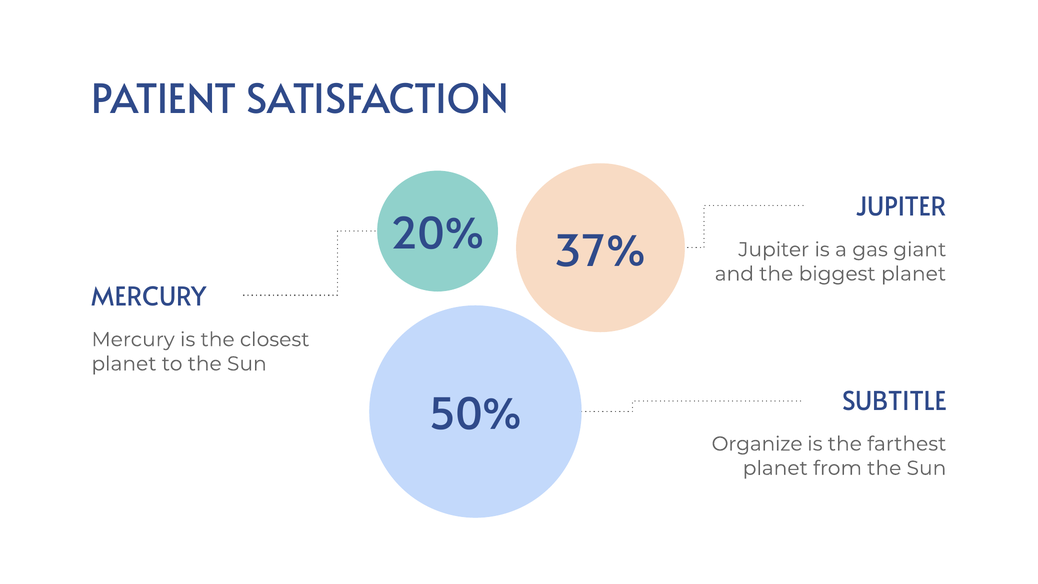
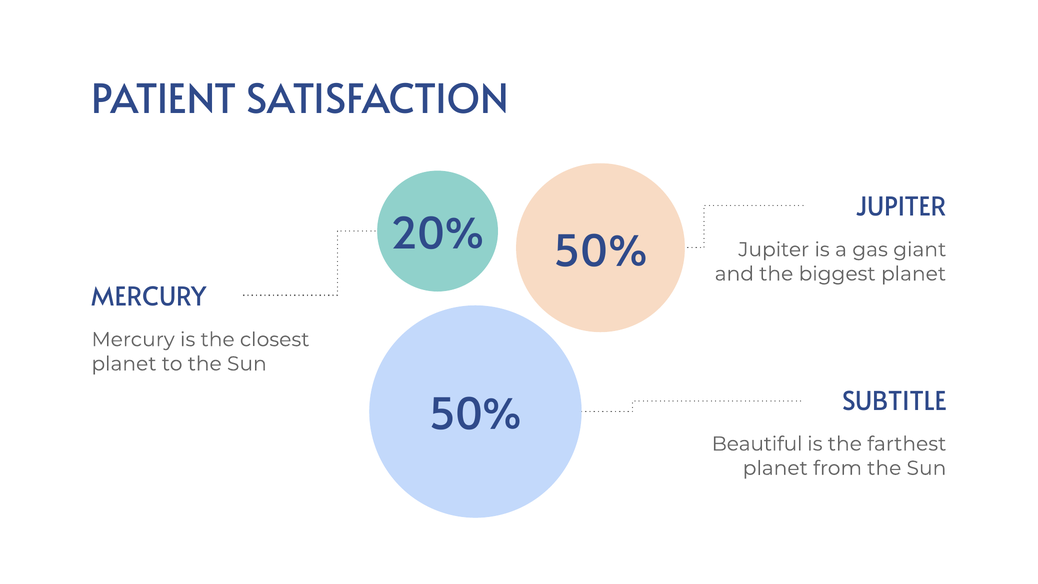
37% at (600, 252): 37% -> 50%
Organize: Organize -> Beautiful
